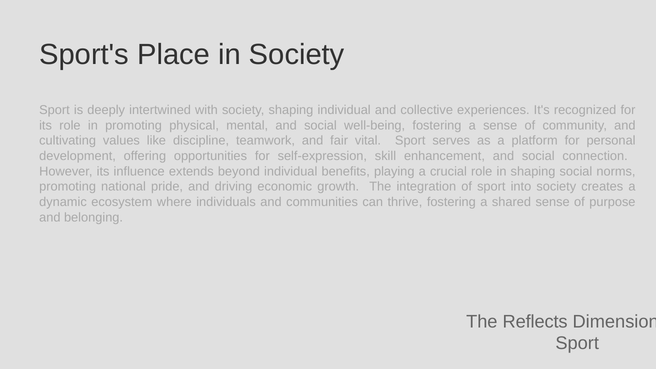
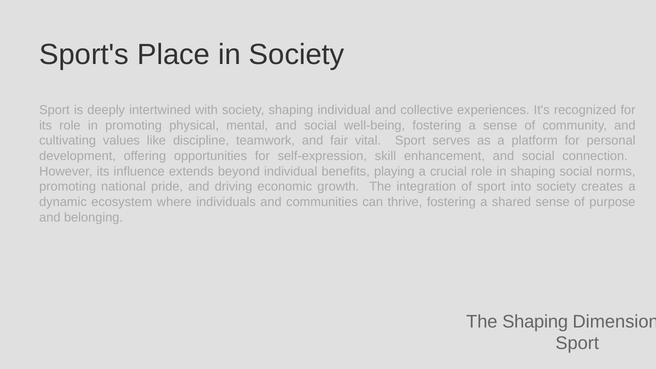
The Reflects: Reflects -> Shaping
